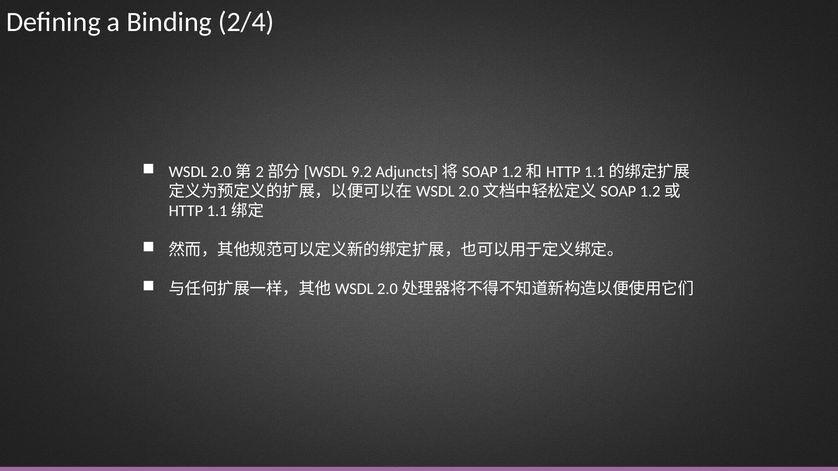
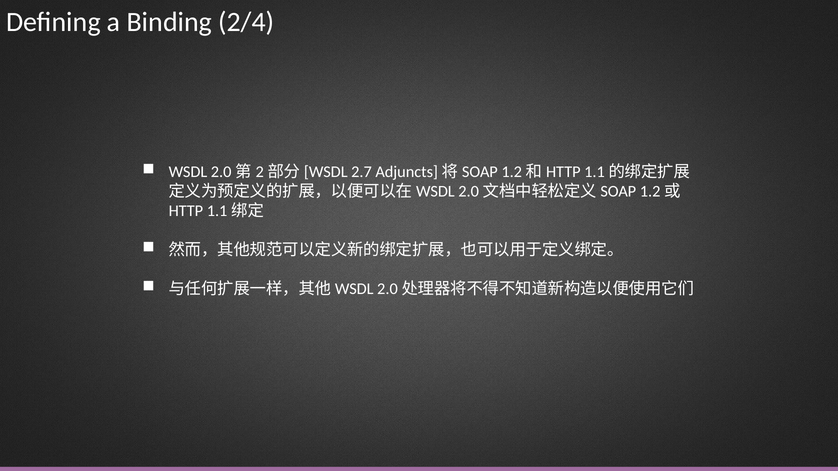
9.2: 9.2 -> 2.7
